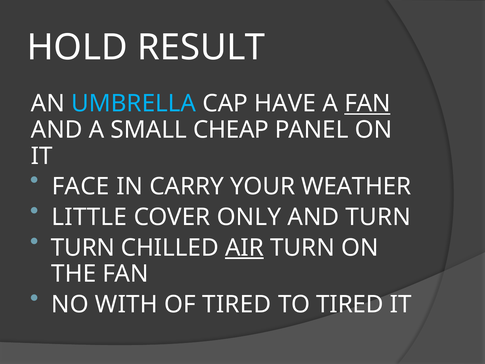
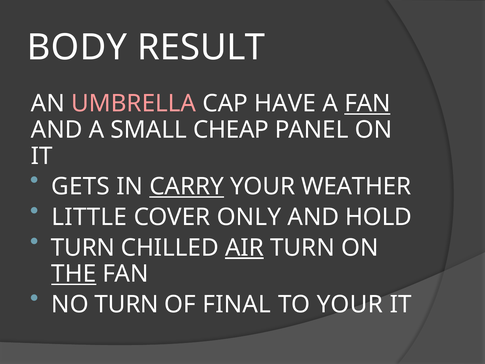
HOLD: HOLD -> BODY
UMBRELLA colour: light blue -> pink
FACE: FACE -> GETS
CARRY underline: none -> present
AND TURN: TURN -> HOLD
THE underline: none -> present
NO WITH: WITH -> TURN
OF TIRED: TIRED -> FINAL
TO TIRED: TIRED -> YOUR
